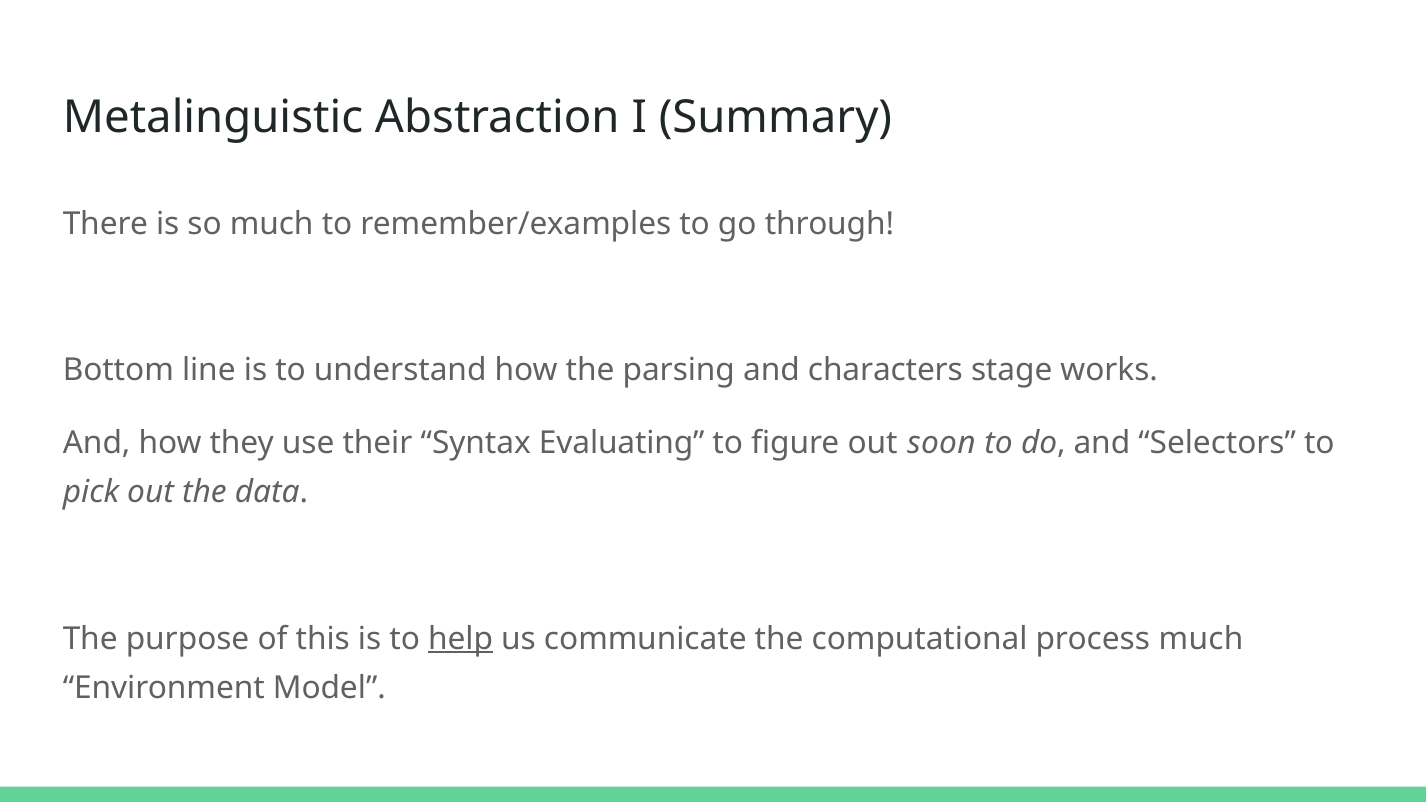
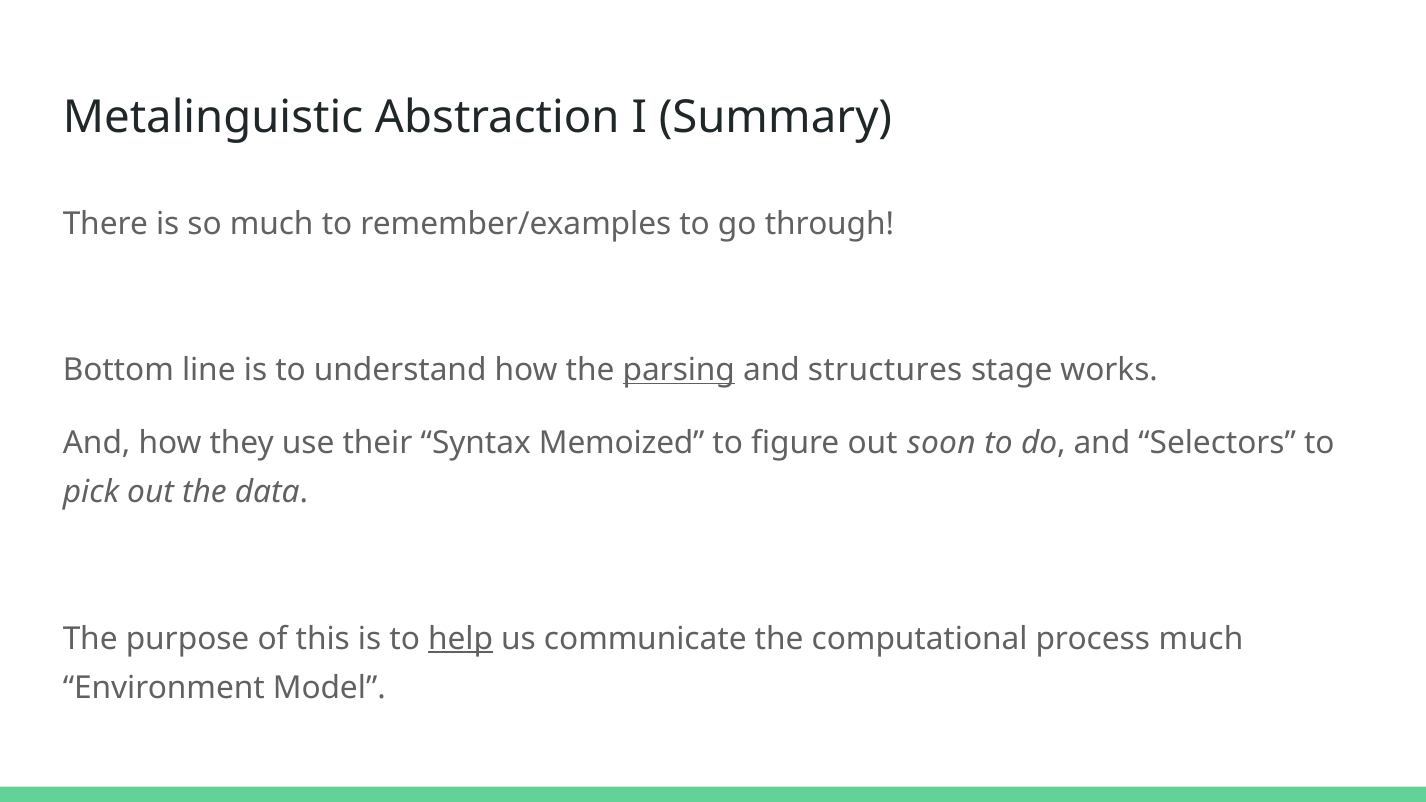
parsing underline: none -> present
characters: characters -> structures
Evaluating: Evaluating -> Memoized
